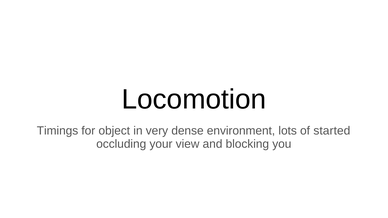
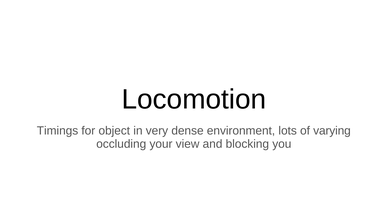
started: started -> varying
